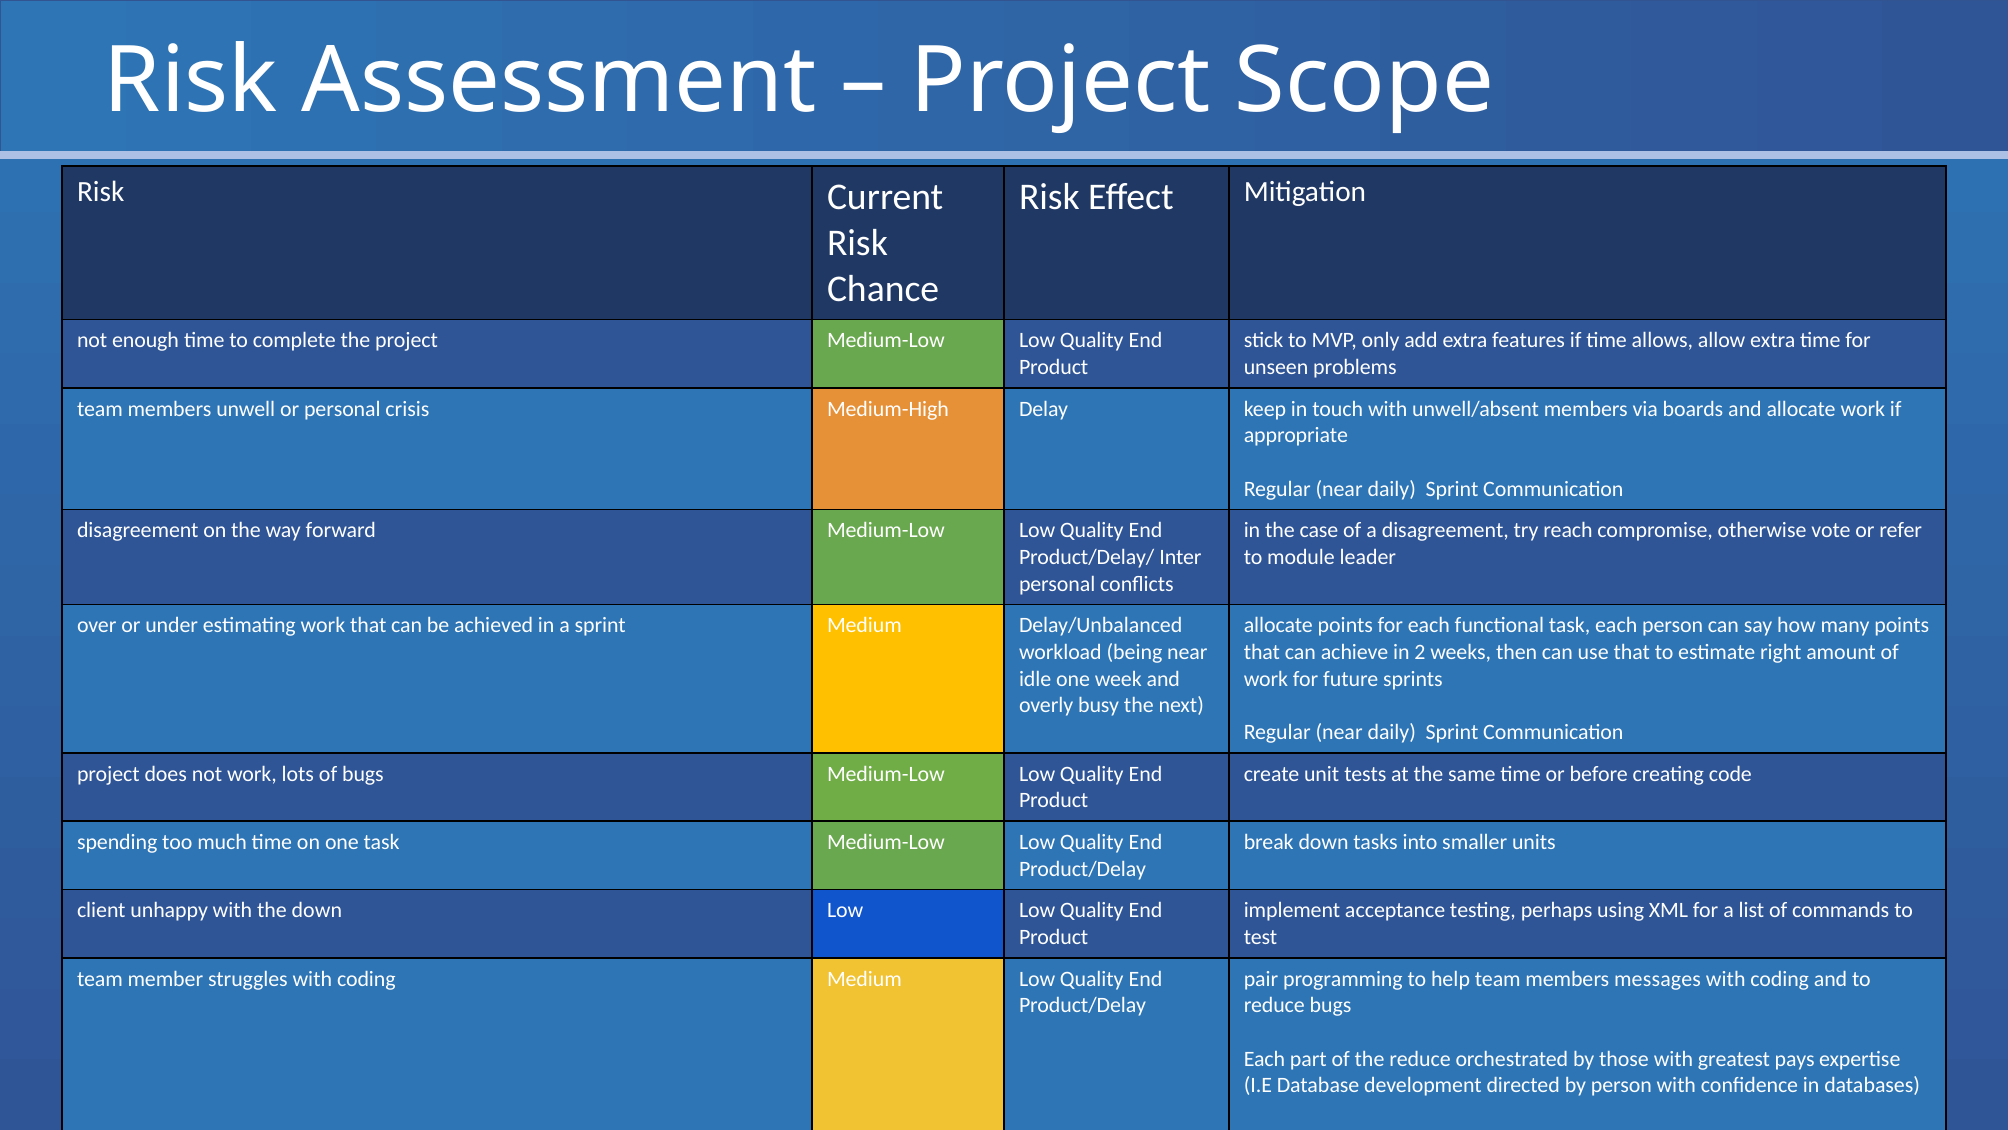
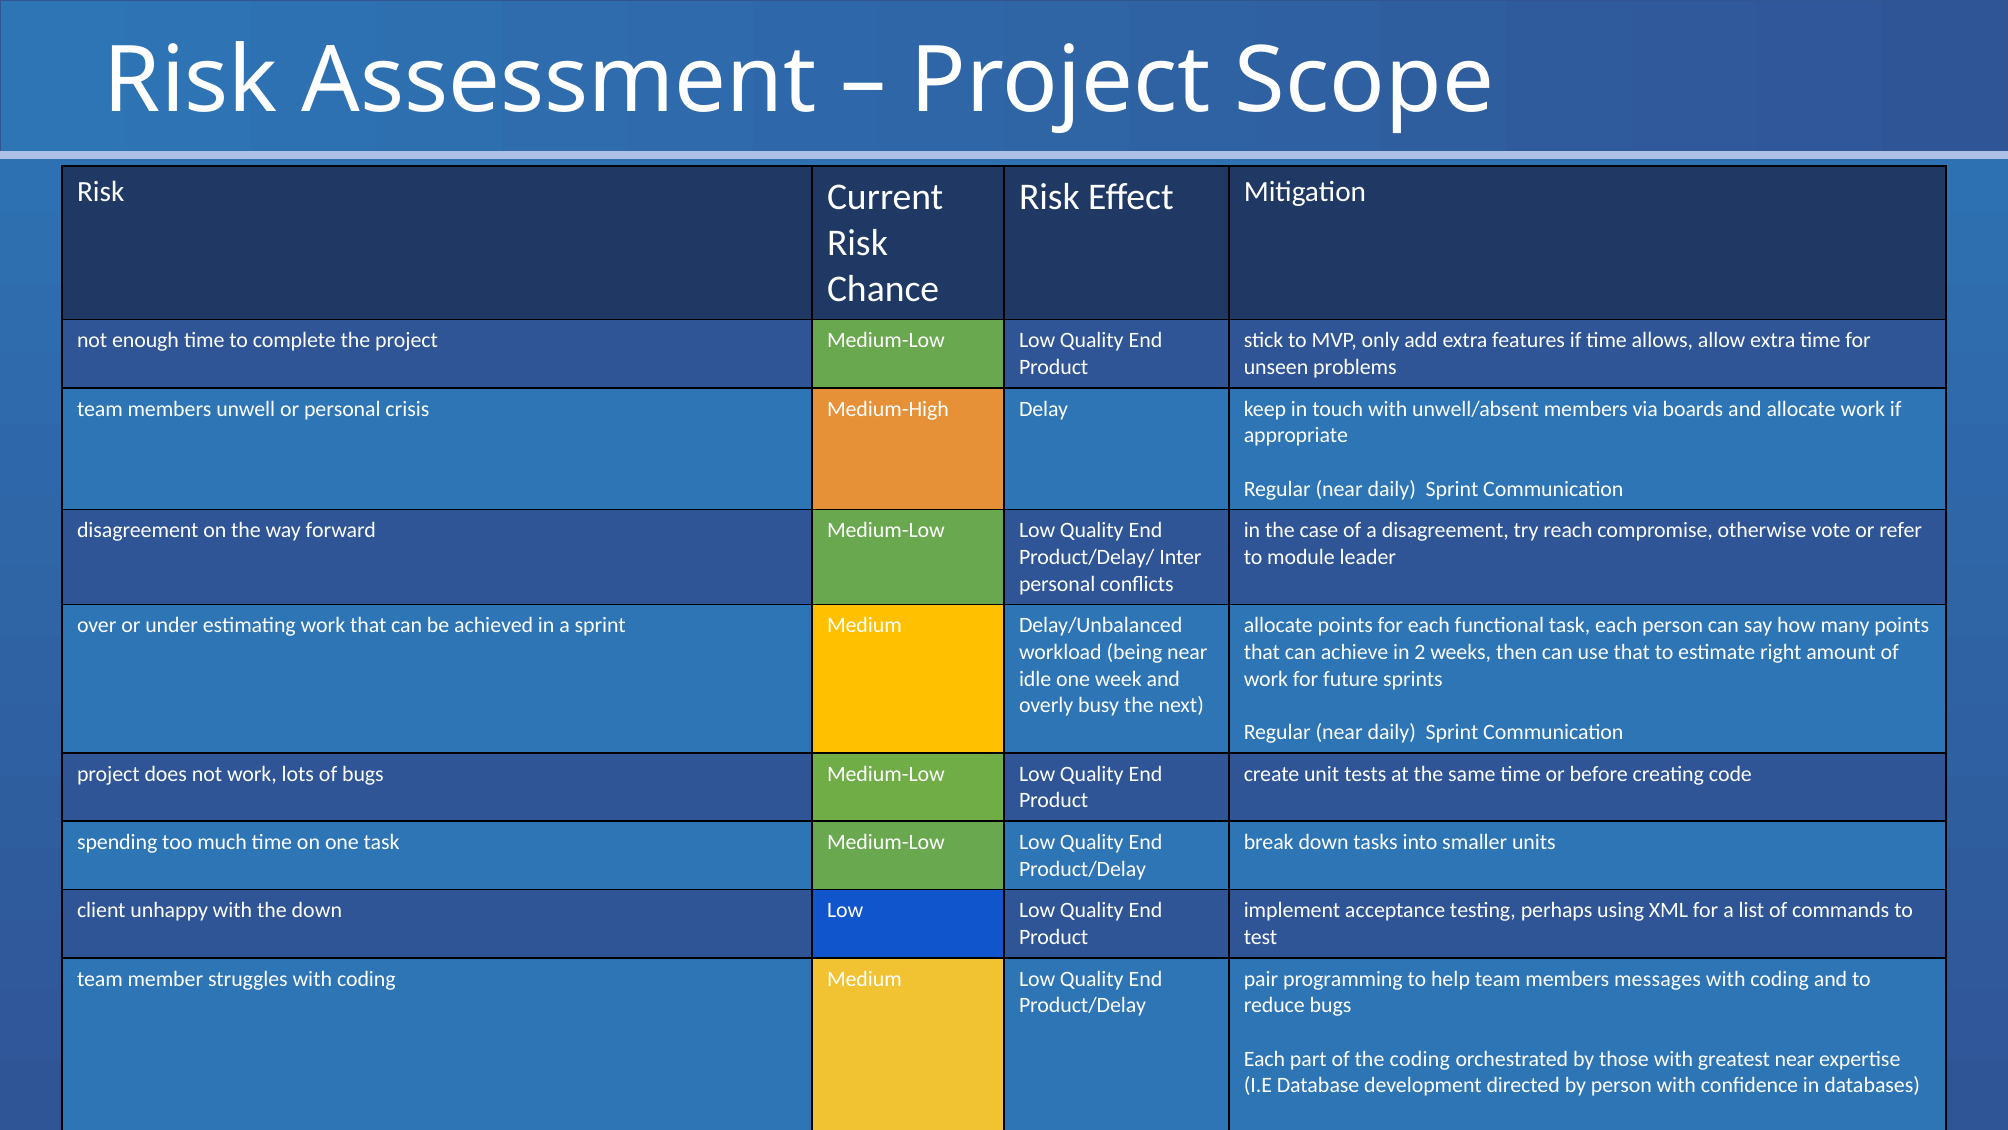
the reduce: reduce -> coding
greatest pays: pays -> near
